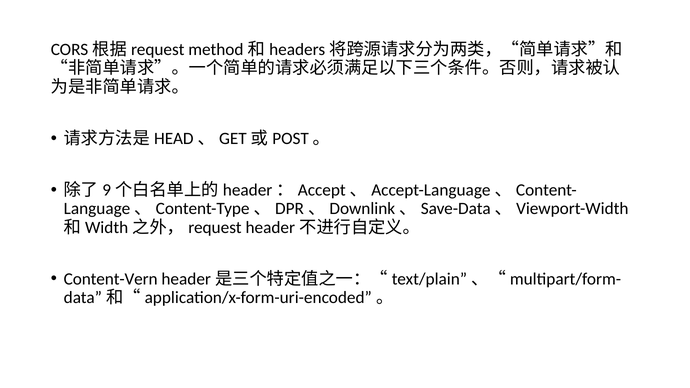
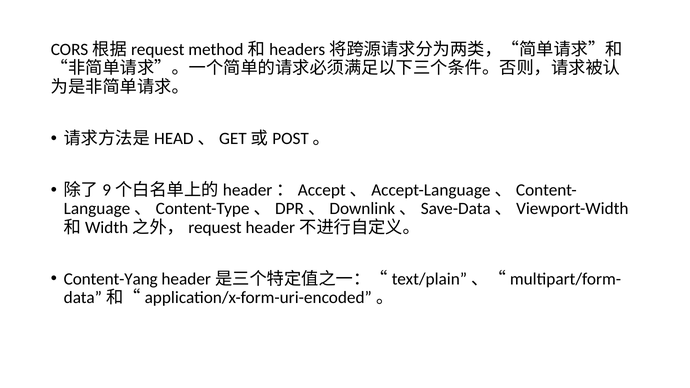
Content-Vern: Content-Vern -> Content-Yang
